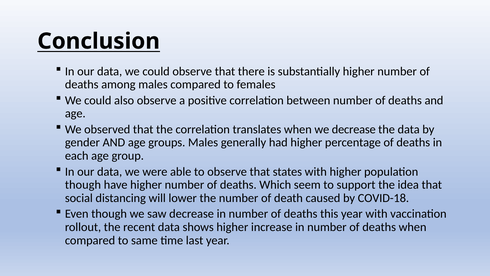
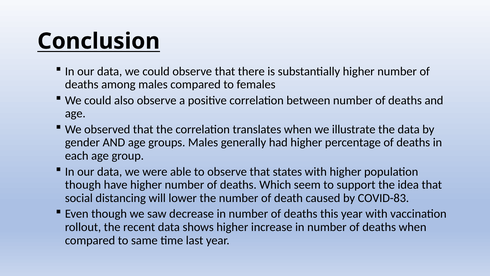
we decrease: decrease -> illustrate
COVID-18: COVID-18 -> COVID-83
